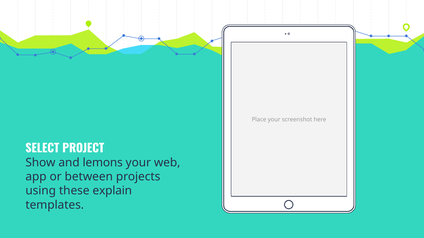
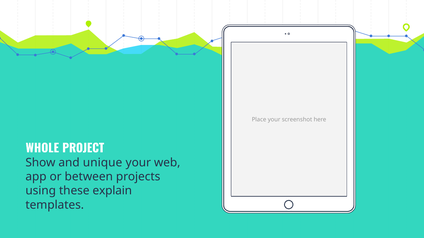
SELECT: SELECT -> WHOLE
lemons: lemons -> unique
